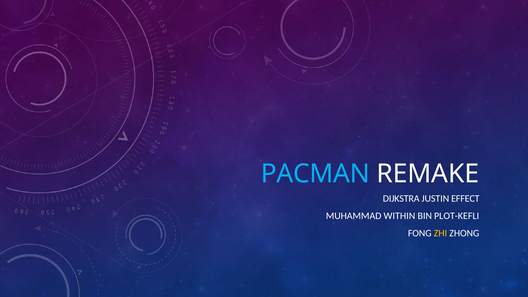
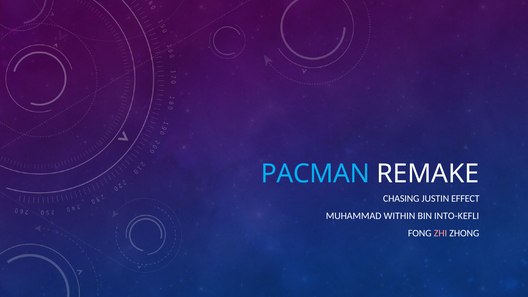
DIJKSTRA: DIJKSTRA -> CHASING
PLOT-KEFLI: PLOT-KEFLI -> INTO-KEFLI
ZHI colour: yellow -> pink
